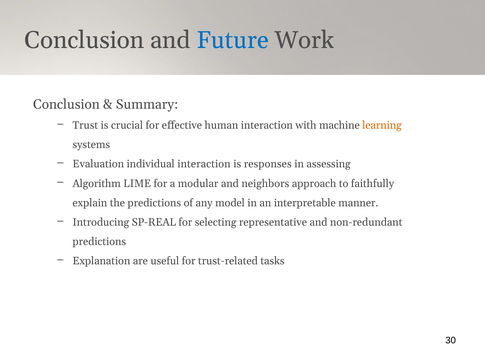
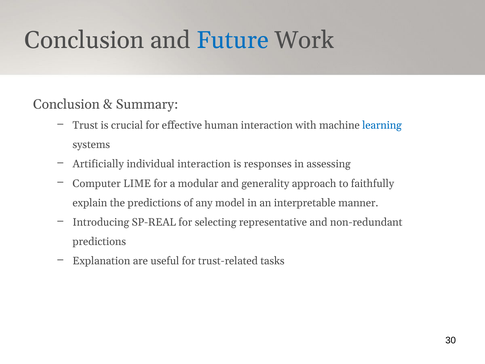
learning colour: orange -> blue
Evaluation: Evaluation -> Artificially
Algorithm: Algorithm -> Computer
neighbors: neighbors -> generality
